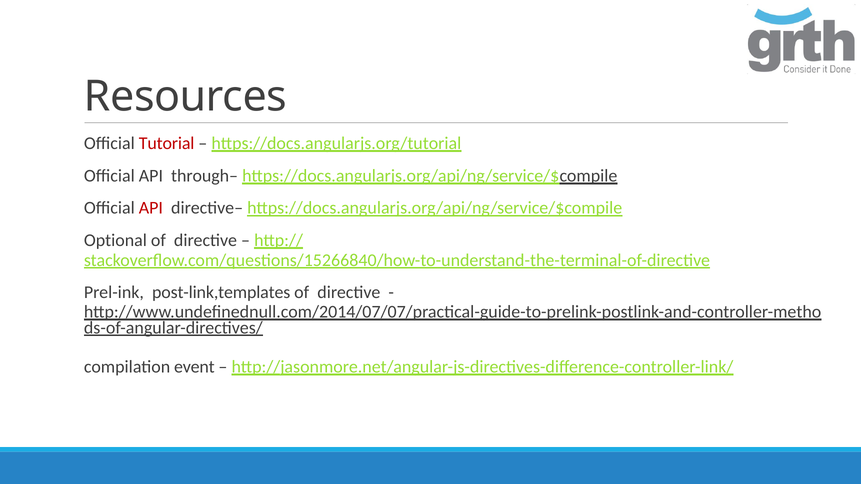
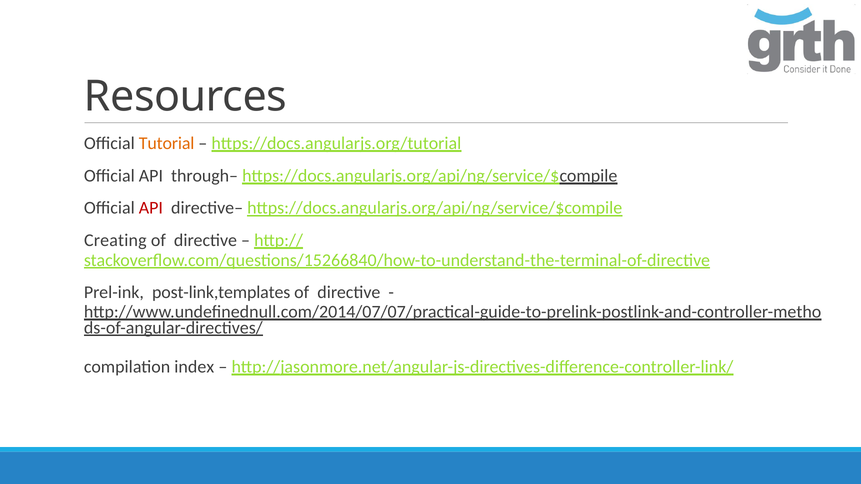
Tutorial colour: red -> orange
Optional: Optional -> Creating
event: event -> index
